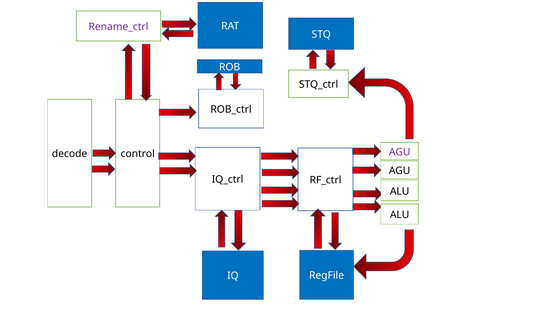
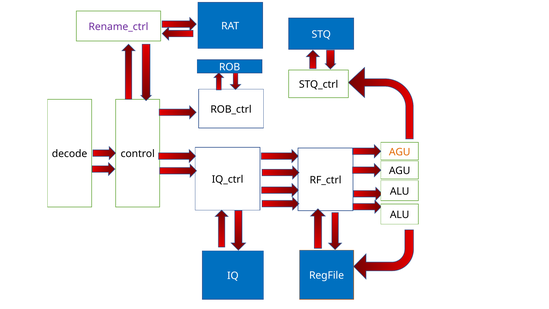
AGU at (400, 152) colour: purple -> orange
